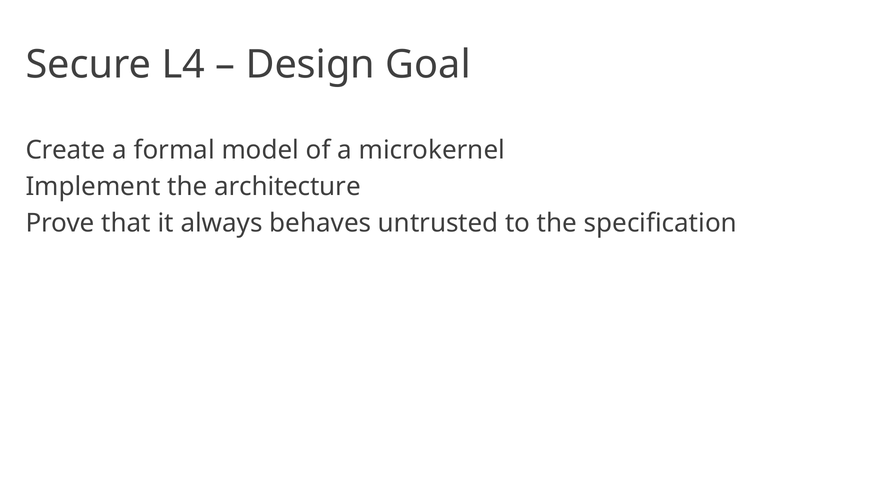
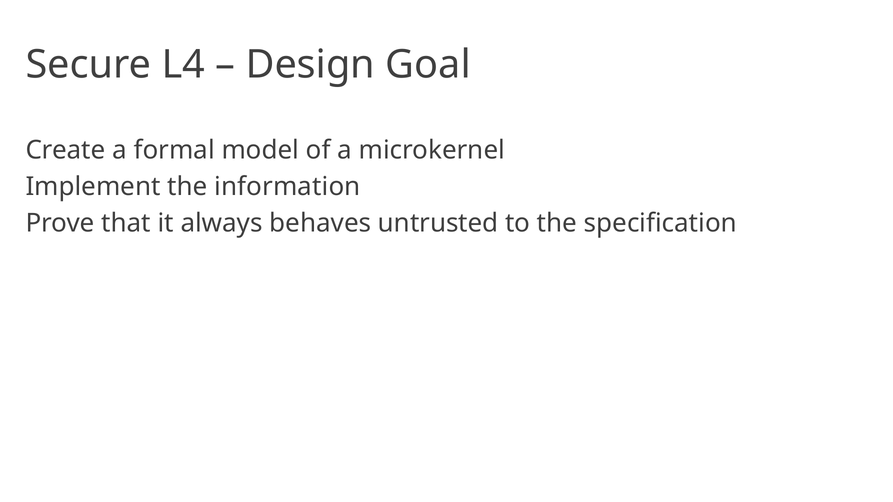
architecture: architecture -> information
